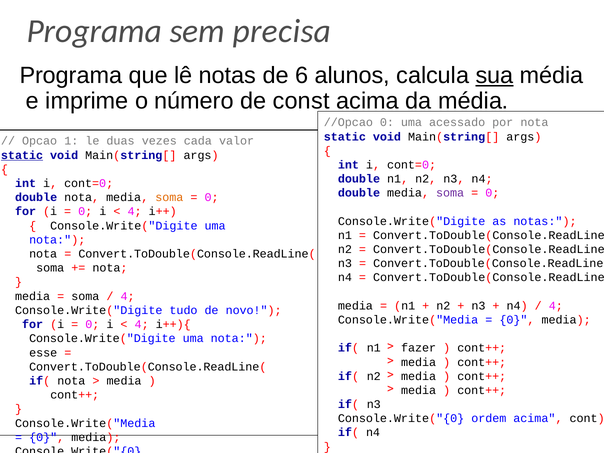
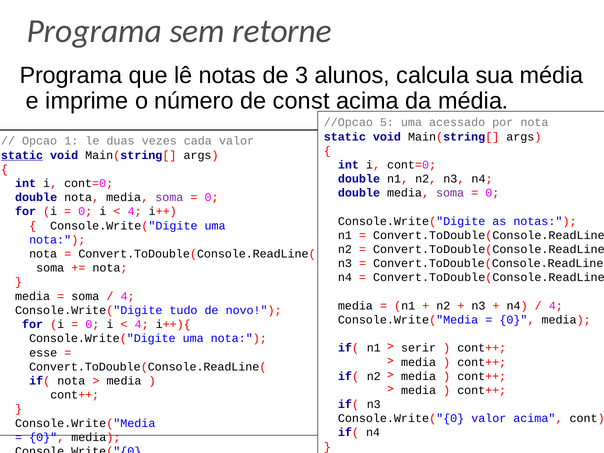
precisa: precisa -> retorne
6: 6 -> 3
sua underline: present -> none
//Opcao 0: 0 -> 5
soma at (169, 197) colour: orange -> purple
fazer: fazer -> serir
Console.Write("{0 ordem: ordem -> valor
